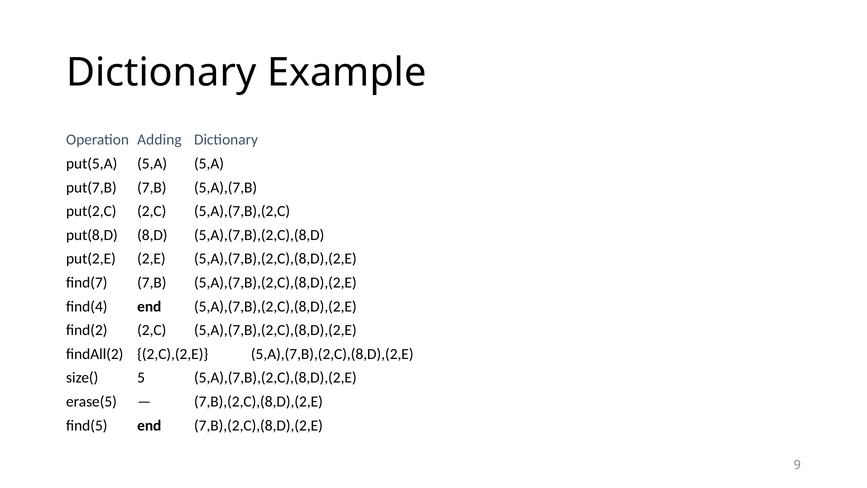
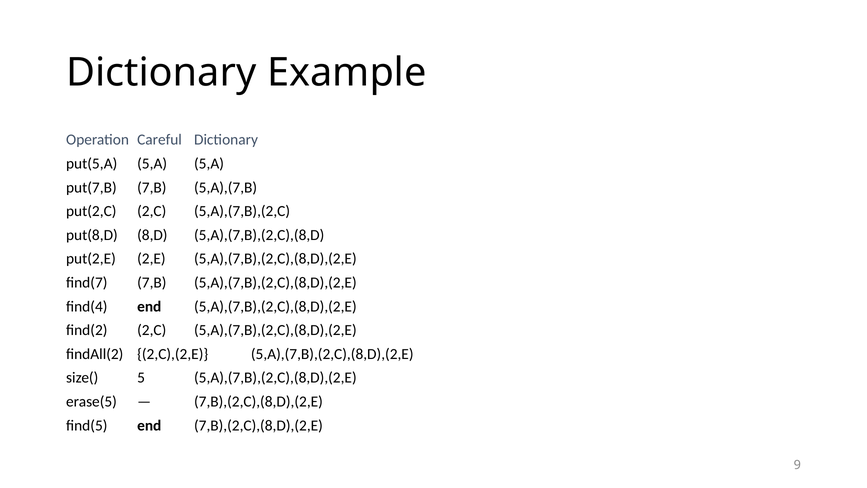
Adding: Adding -> Careful
